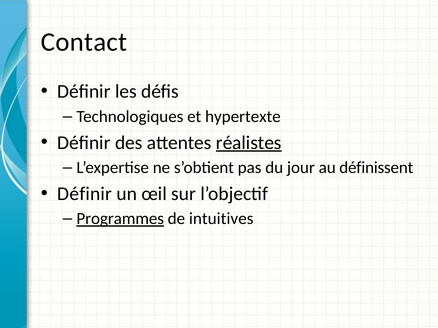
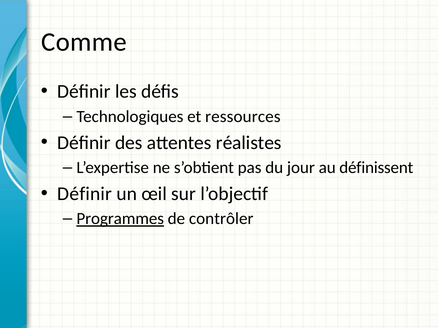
Contact: Contact -> Comme
hypertexte: hypertexte -> ressources
réalistes underline: present -> none
intuitives: intuitives -> contrôler
